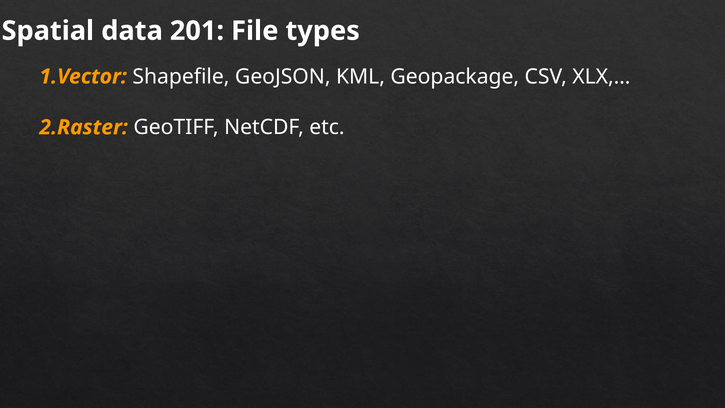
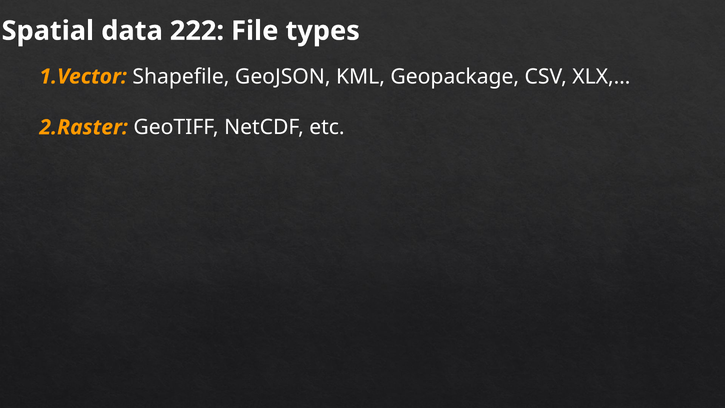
201: 201 -> 222
